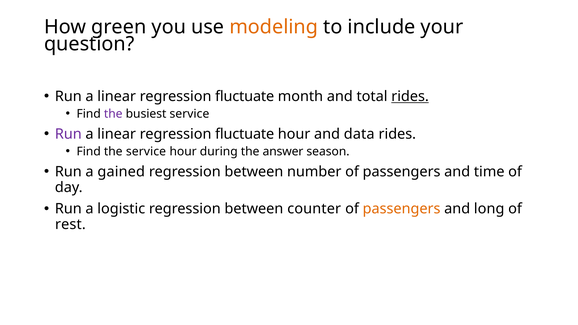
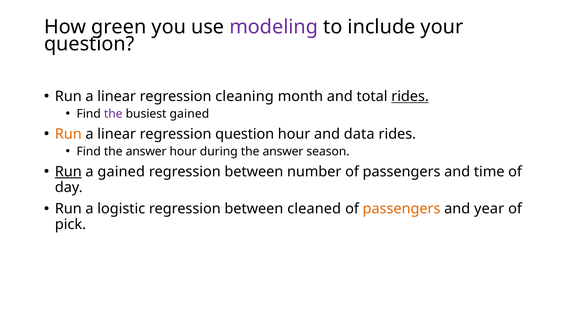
modeling colour: orange -> purple
fluctuate at (245, 96): fluctuate -> cleaning
busiest service: service -> gained
Run at (68, 134) colour: purple -> orange
fluctuate at (245, 134): fluctuate -> question
Find the service: service -> answer
Run at (68, 172) underline: none -> present
counter: counter -> cleaned
long: long -> year
rest: rest -> pick
